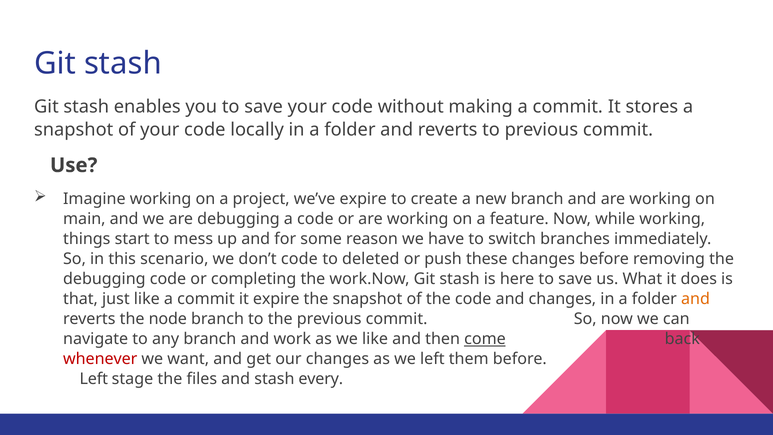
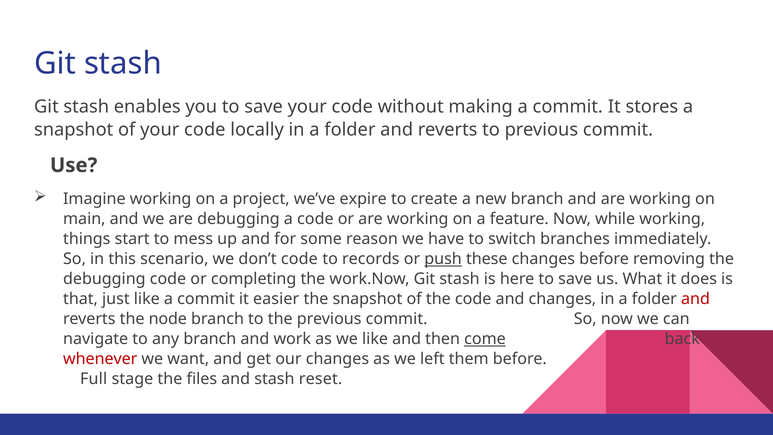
deleted: deleted -> records
push underline: none -> present
it expire: expire -> easier
and at (695, 299) colour: orange -> red
Left at (94, 379): Left -> Full
every: every -> reset
